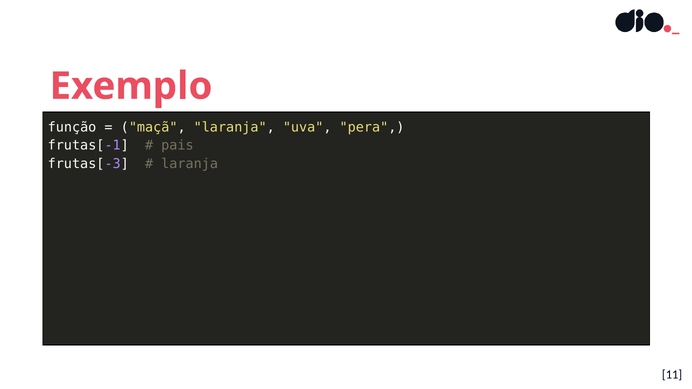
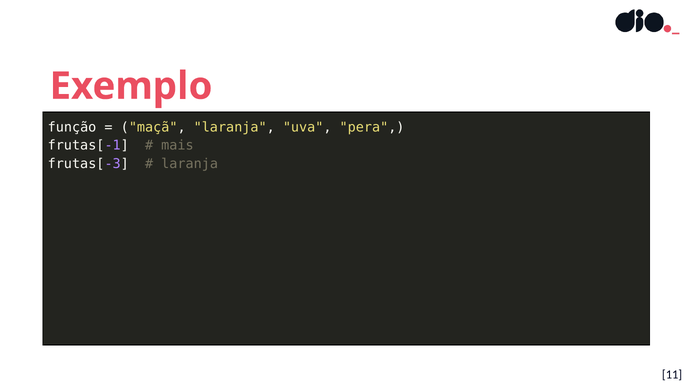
pais: pais -> mais
